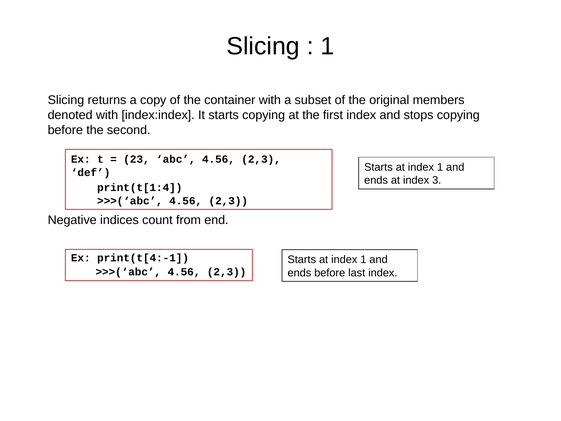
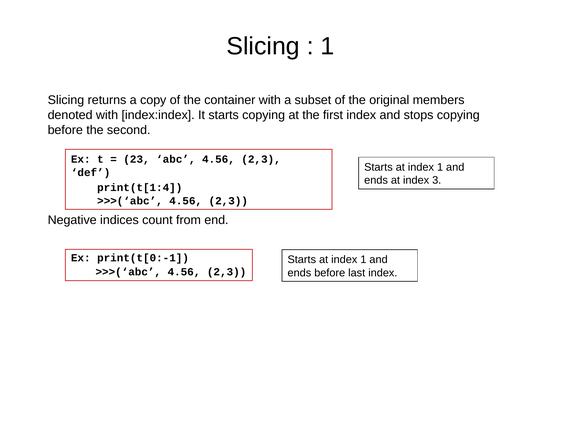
print(t[4:-1: print(t[4:-1 -> print(t[0:-1
